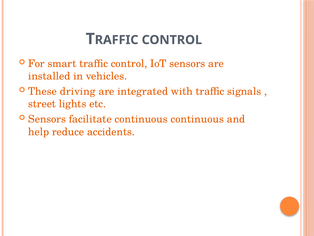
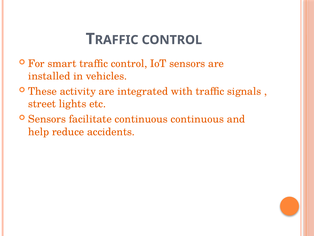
driving: driving -> activity
